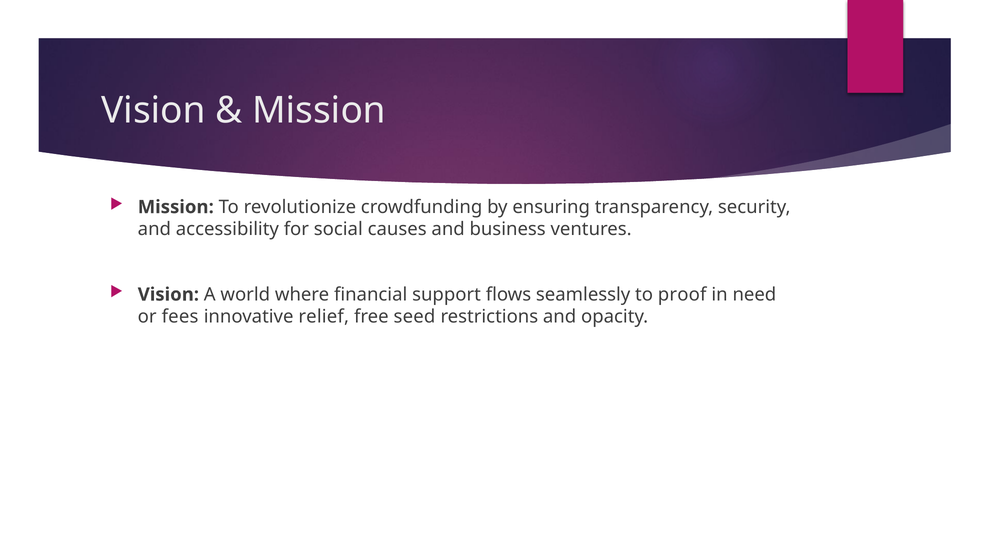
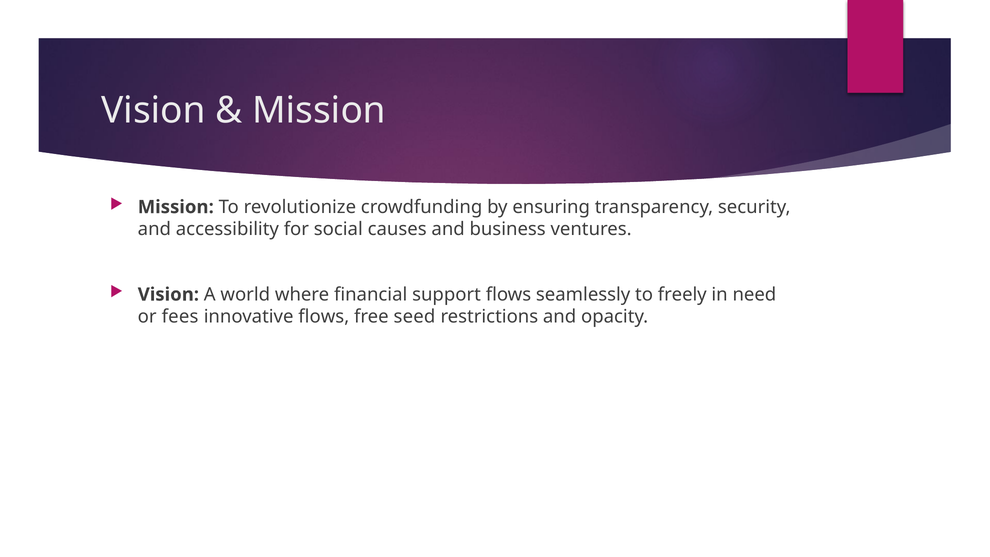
proof: proof -> freely
innovative relief: relief -> flows
